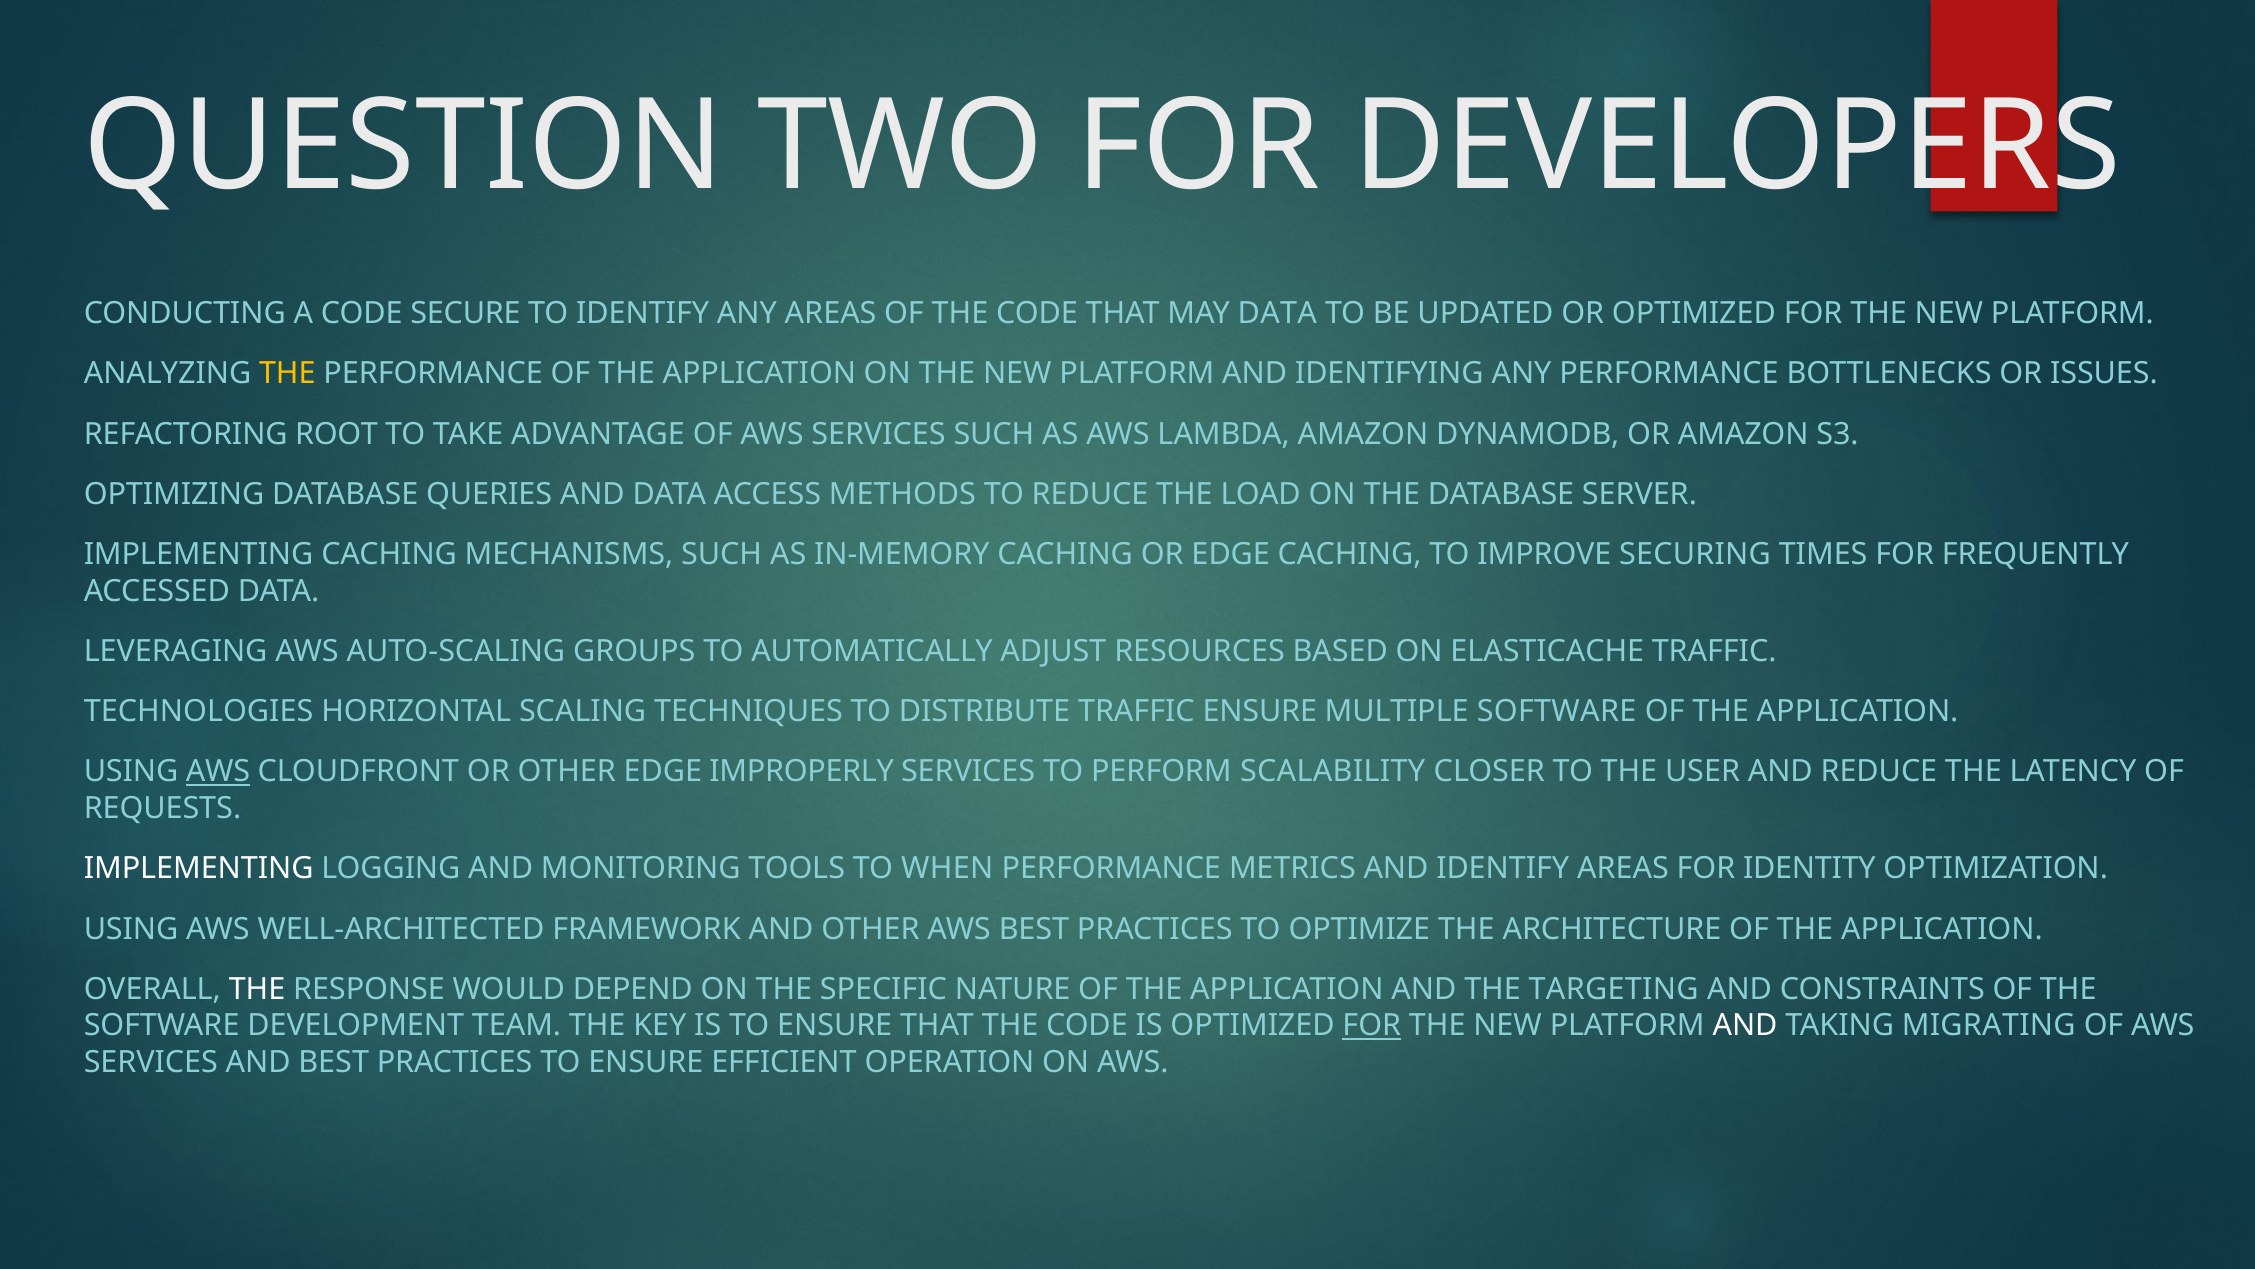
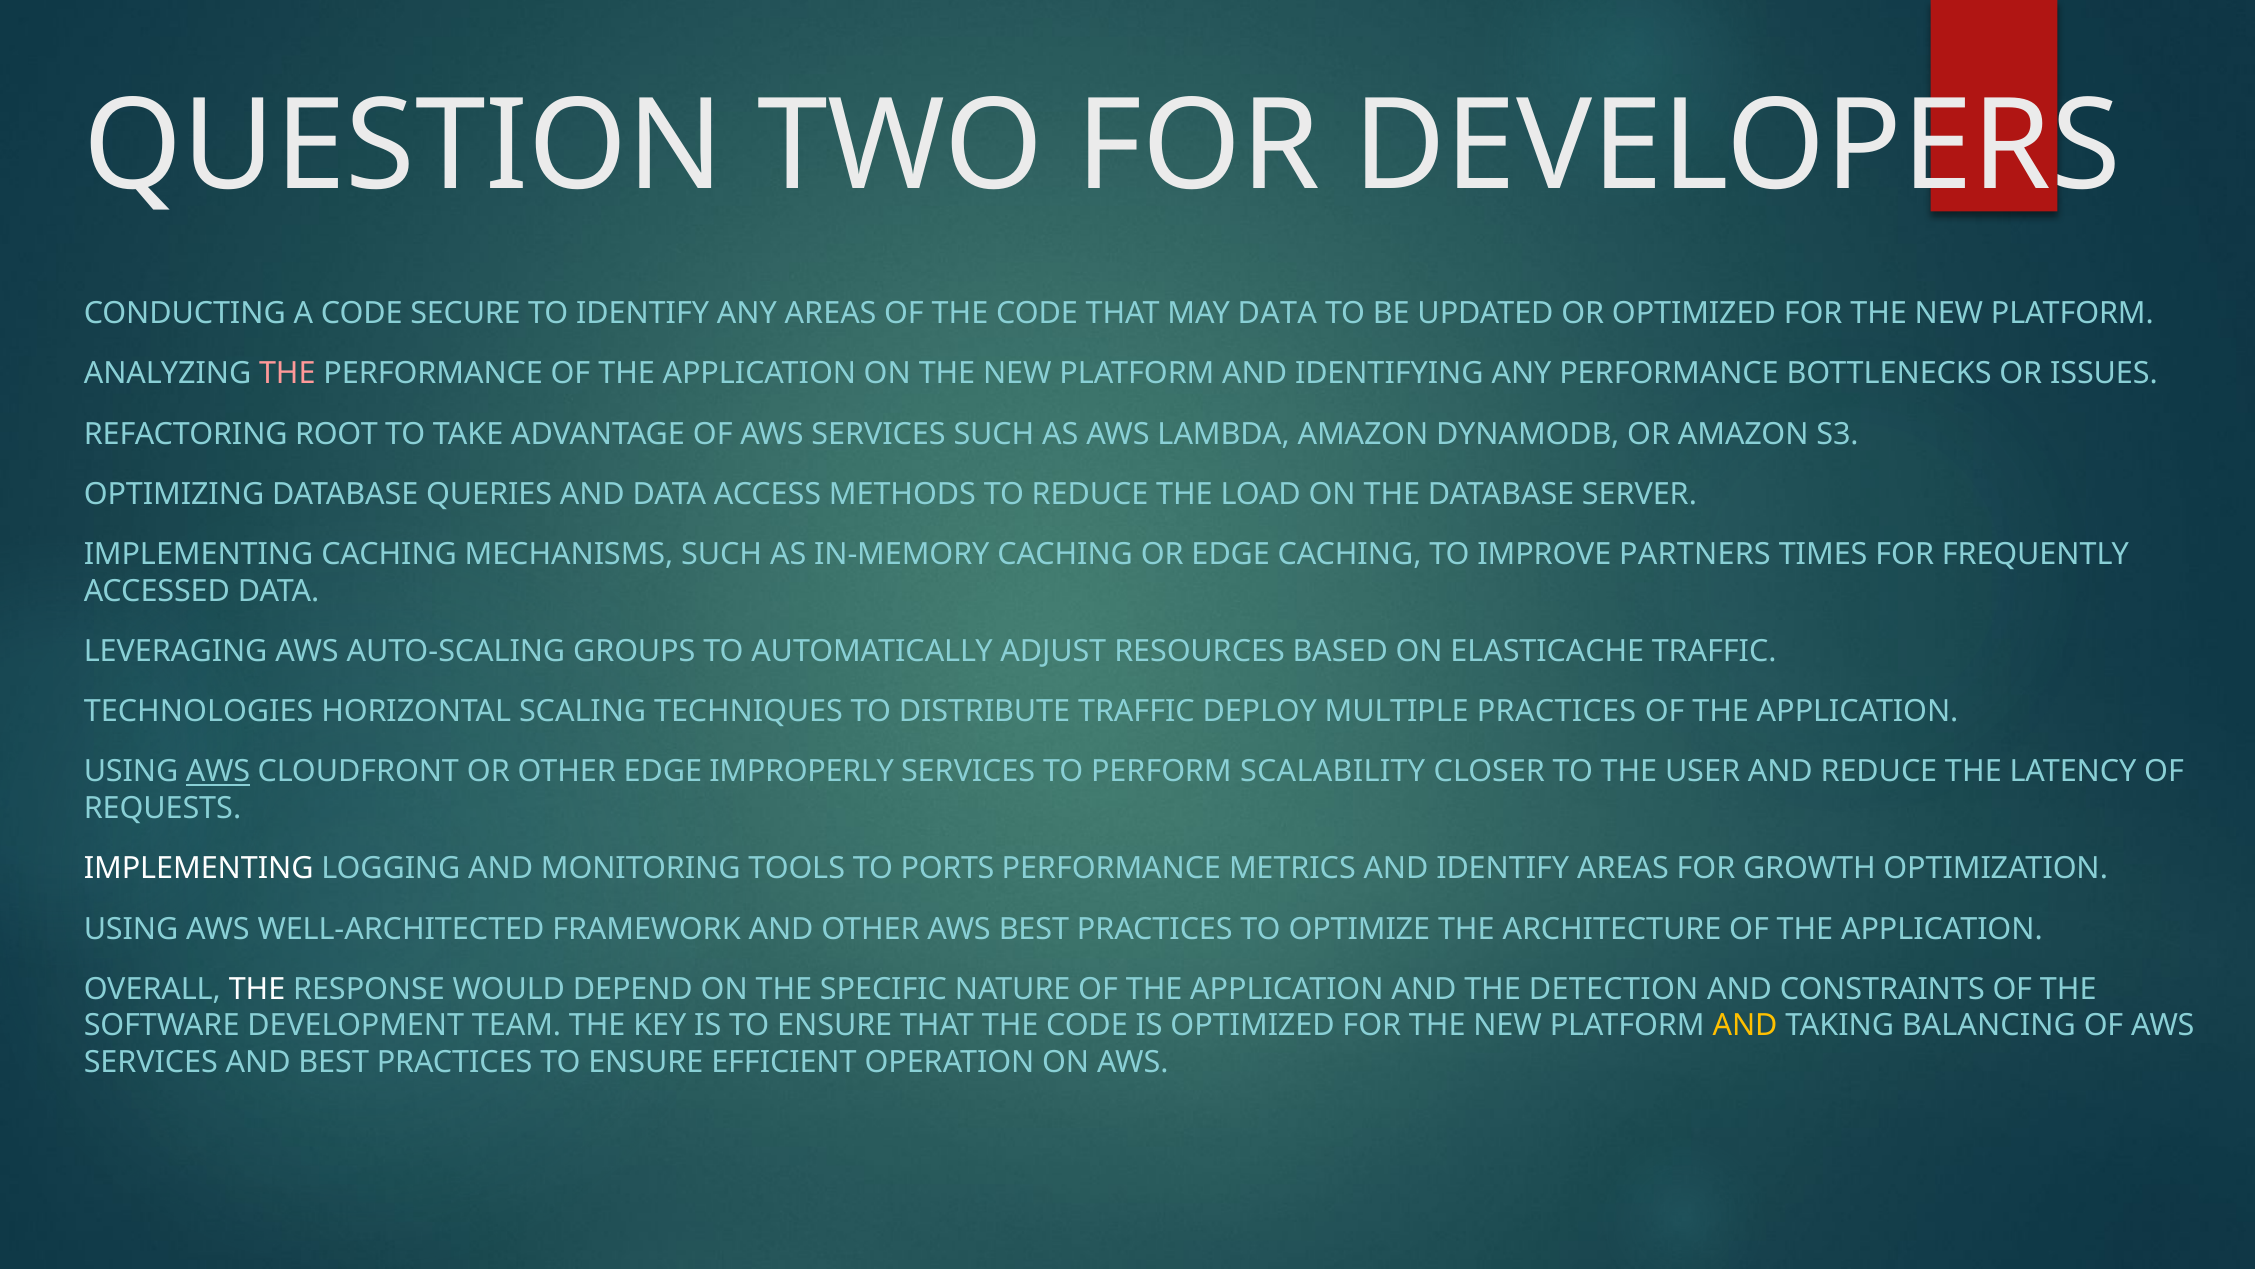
THE at (287, 374) colour: yellow -> pink
SECURING: SECURING -> PARTNERS
TRAFFIC ENSURE: ENSURE -> DEPLOY
MULTIPLE SOFTWARE: SOFTWARE -> PRACTICES
WHEN: WHEN -> PORTS
IDENTITY: IDENTITY -> GROWTH
TARGETING: TARGETING -> DETECTION
FOR at (1372, 1025) underline: present -> none
AND at (1745, 1025) colour: white -> yellow
MIGRATING: MIGRATING -> BALANCING
